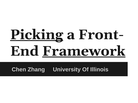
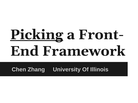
Framework underline: present -> none
